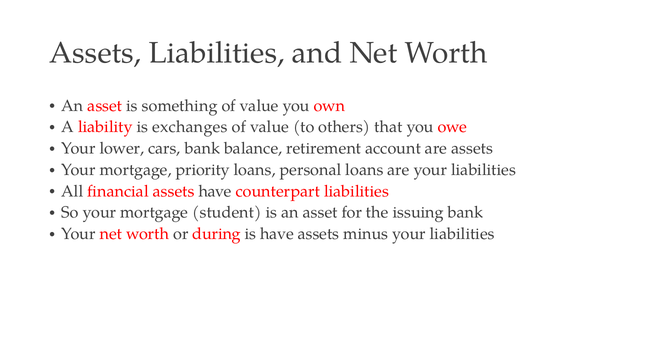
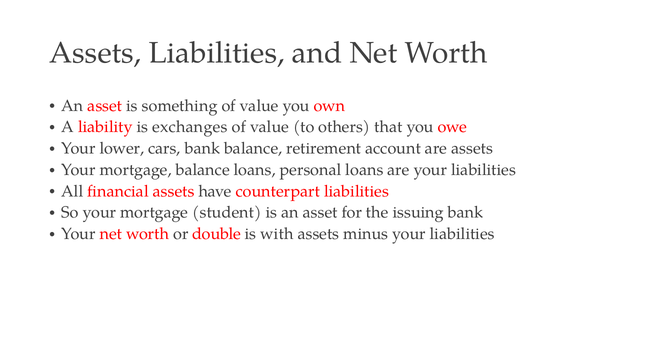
mortgage priority: priority -> balance
during: during -> double
is have: have -> with
